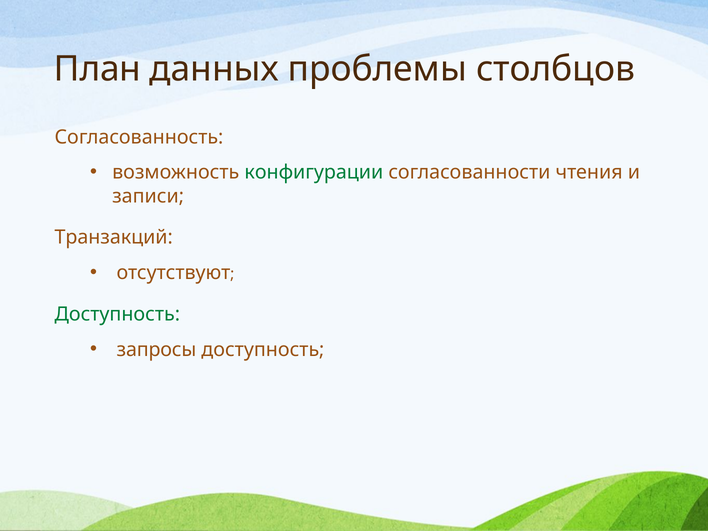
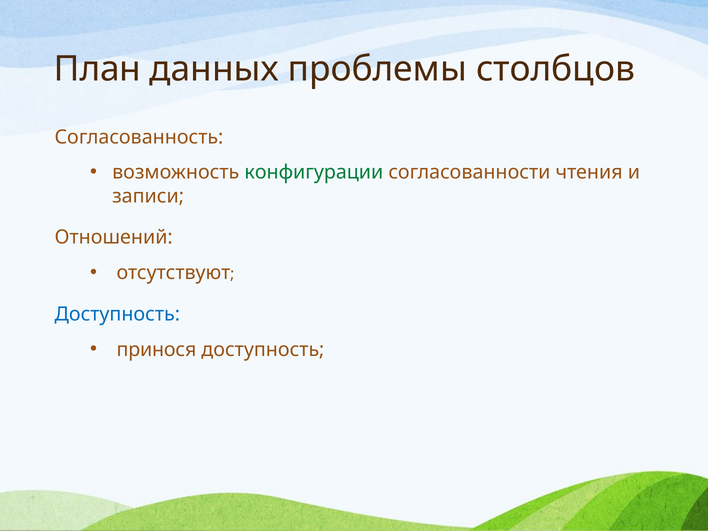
Транзакций: Транзакций -> Отношений
Доступность at (117, 314) colour: green -> blue
запросы: запросы -> принося
